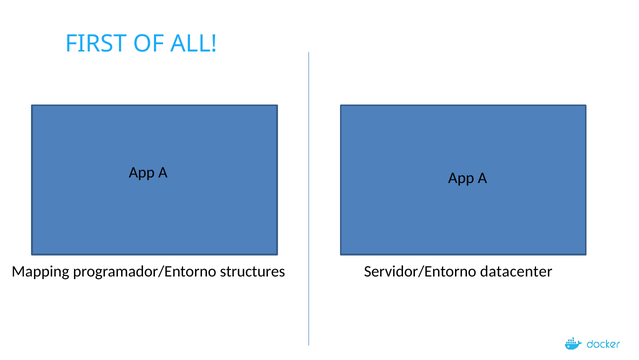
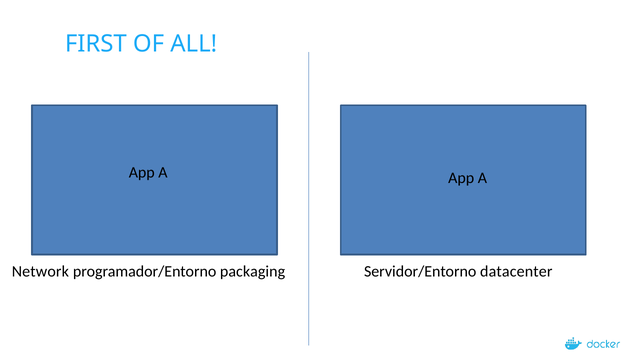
Mapping: Mapping -> Network
structures: structures -> packaging
